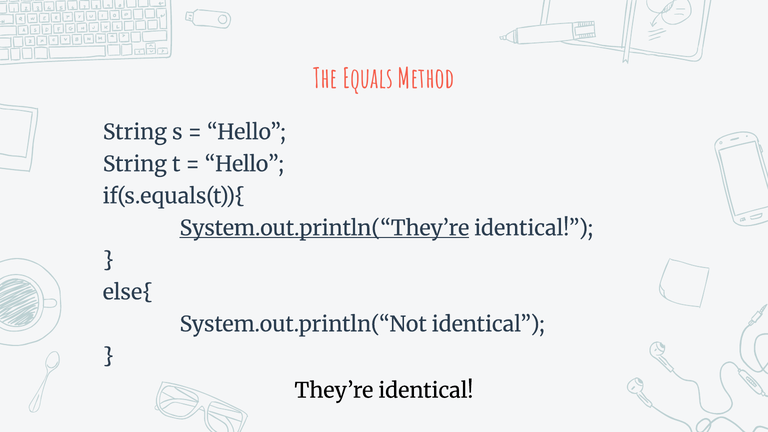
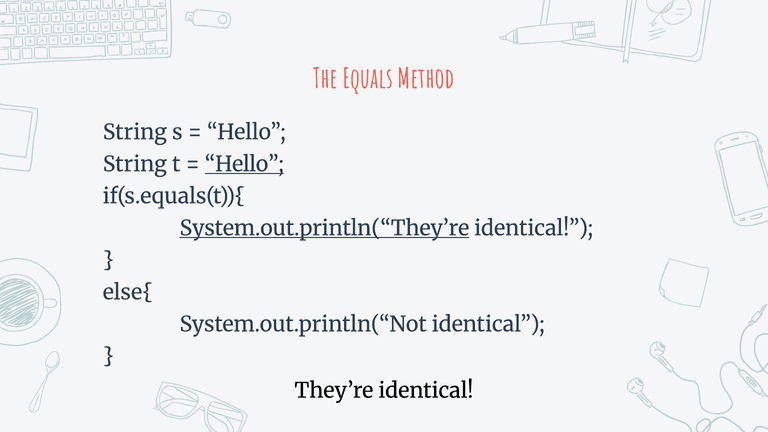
Hello at (244, 164) underline: none -> present
